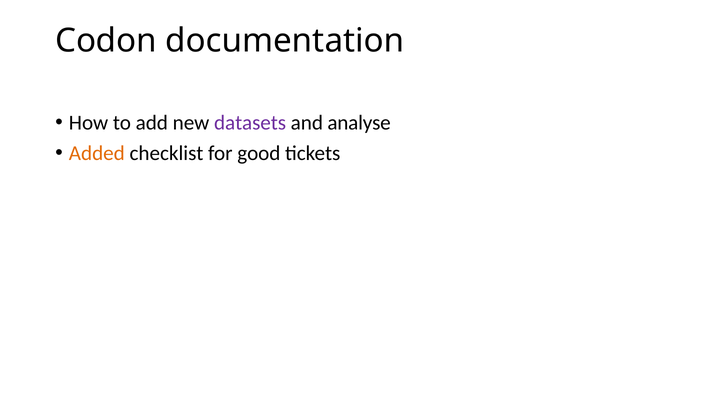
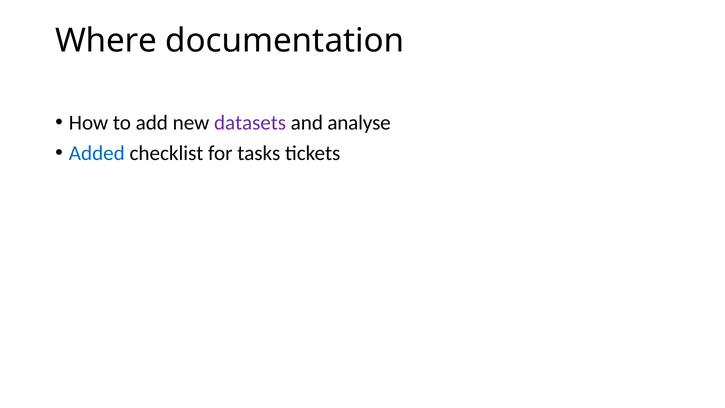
Codon: Codon -> Where
Added colour: orange -> blue
good: good -> tasks
